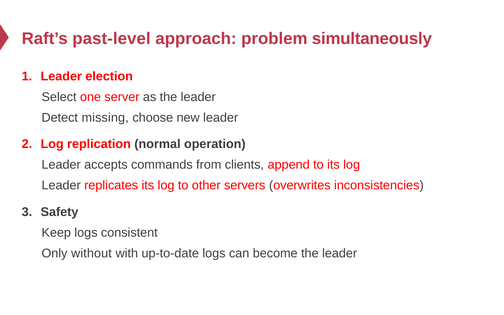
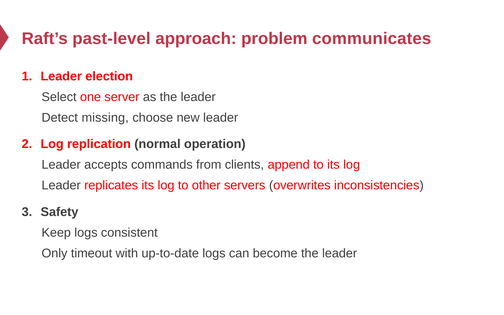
simultaneously: simultaneously -> communicates
without: without -> timeout
